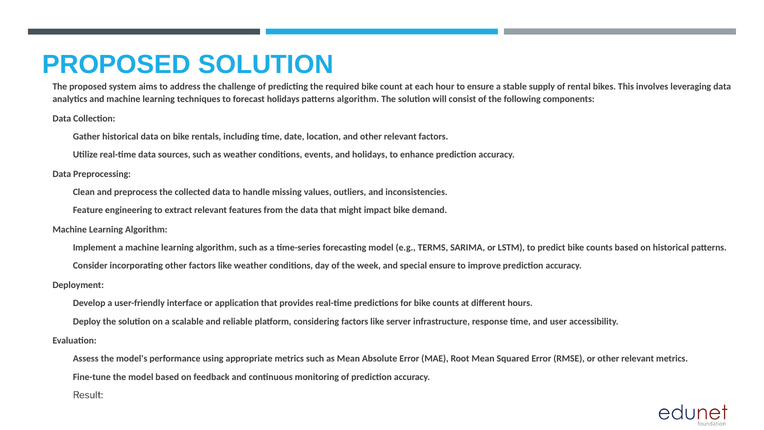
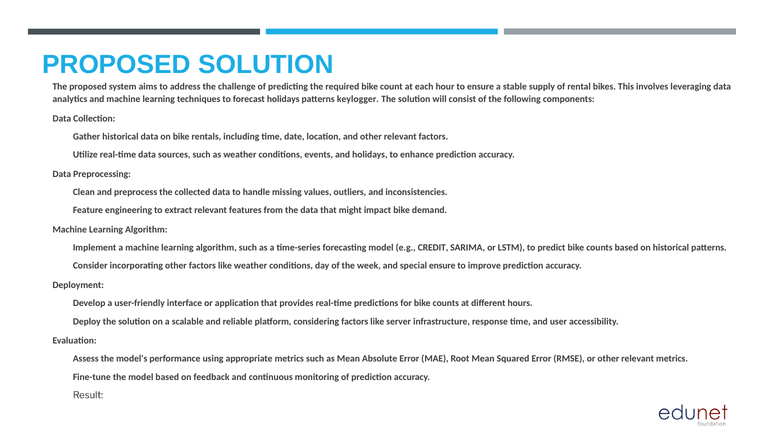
patterns algorithm: algorithm -> keylogger
TERMS: TERMS -> CREDIT
